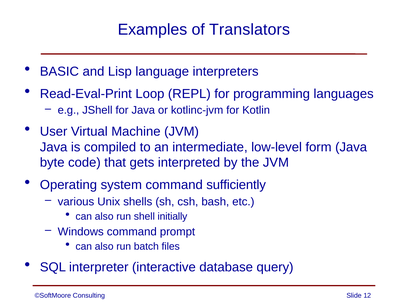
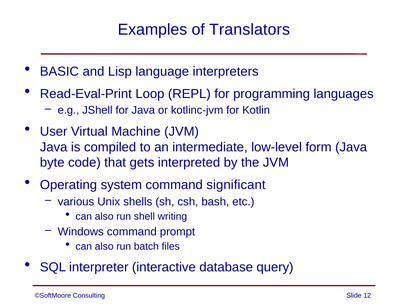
sufficiently: sufficiently -> significant
initially: initially -> writing
